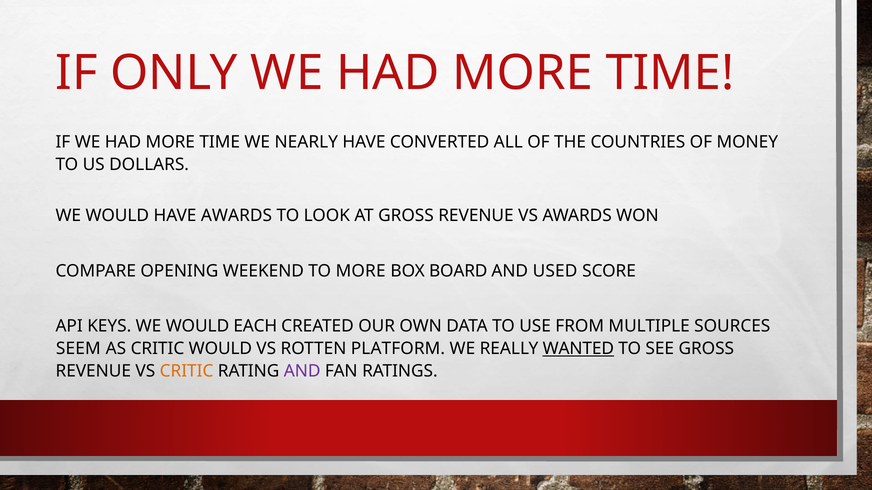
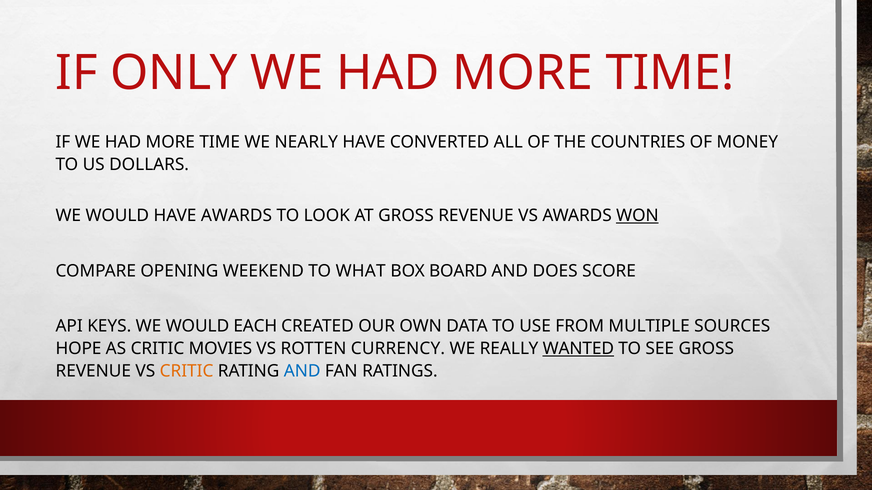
WON underline: none -> present
TO MORE: MORE -> WHAT
USED: USED -> DOES
SEEM: SEEM -> HOPE
CRITIC WOULD: WOULD -> MOVIES
PLATFORM: PLATFORM -> CURRENCY
AND at (302, 371) colour: purple -> blue
